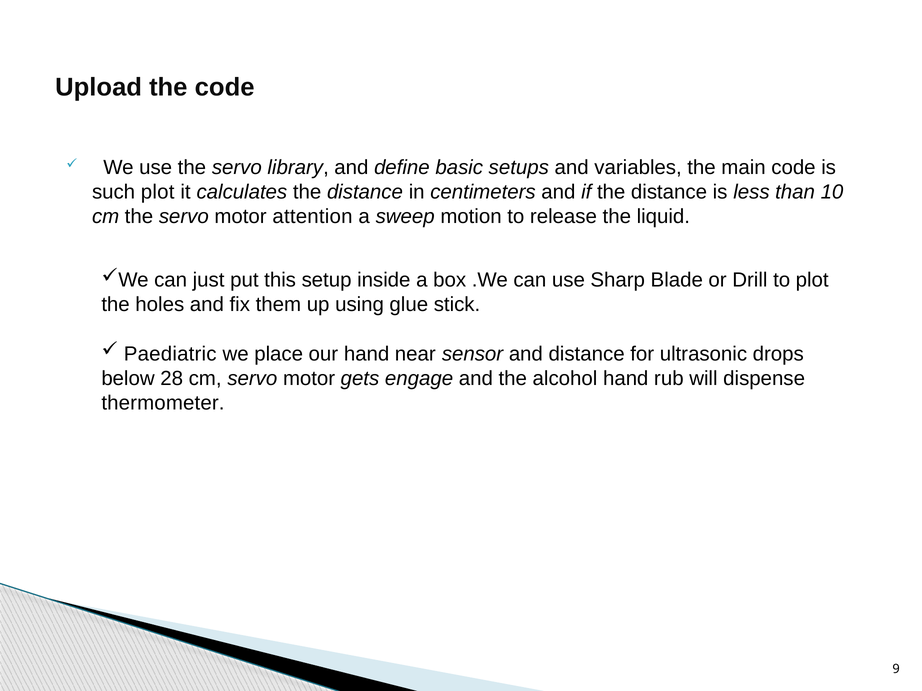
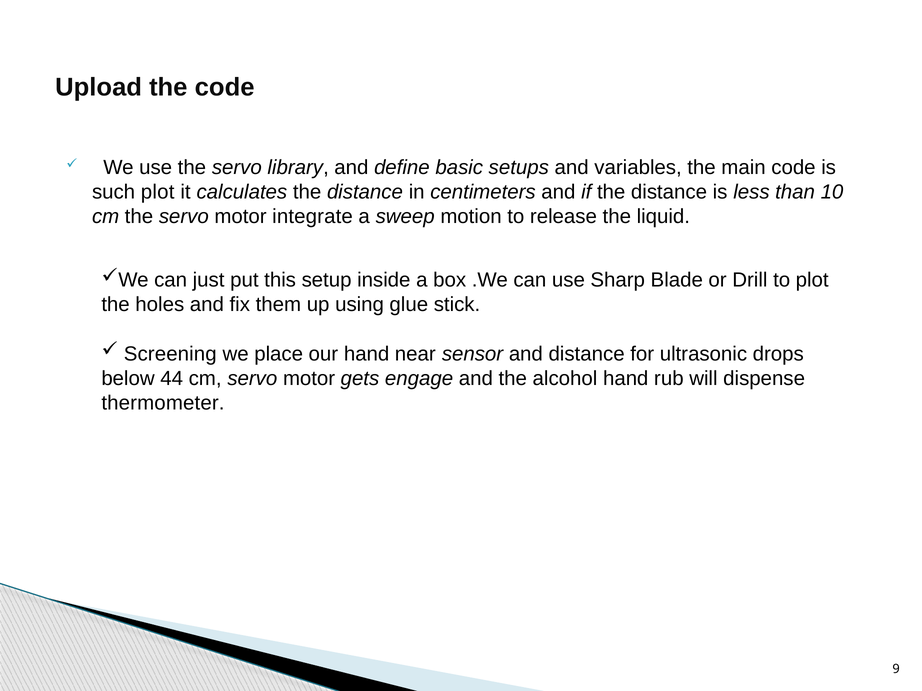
attention: attention -> integrate
Paediatric: Paediatric -> Screening
28: 28 -> 44
